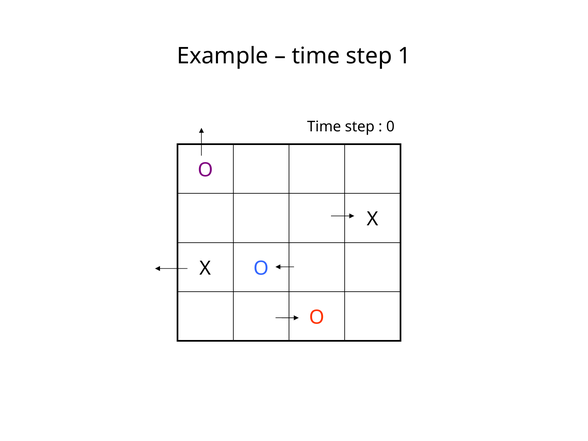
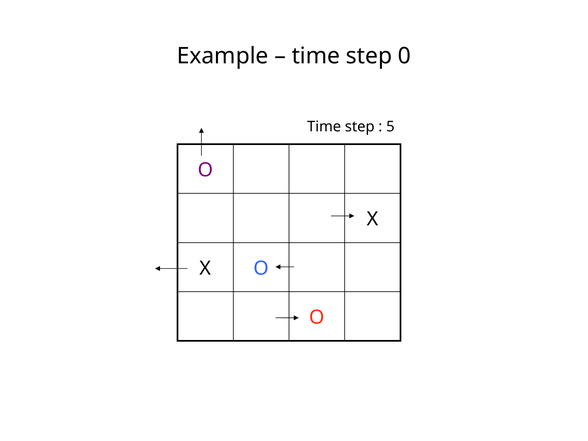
1: 1 -> 0
0: 0 -> 5
